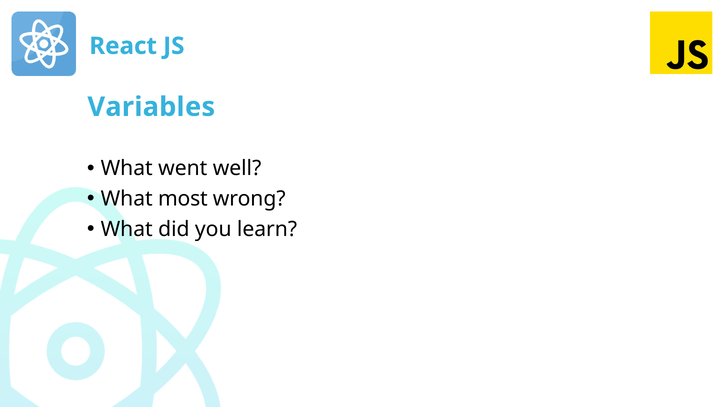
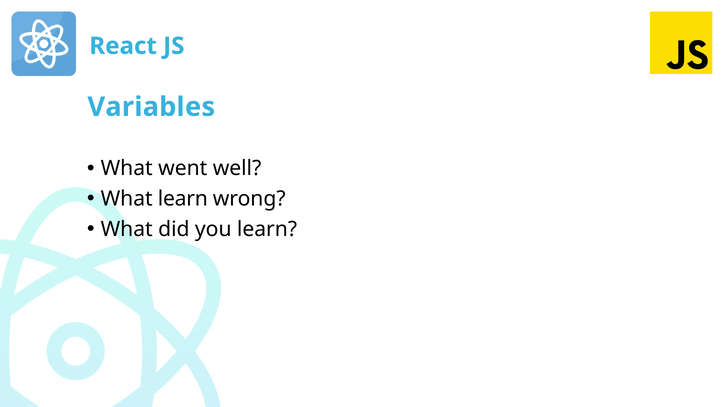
What most: most -> learn
